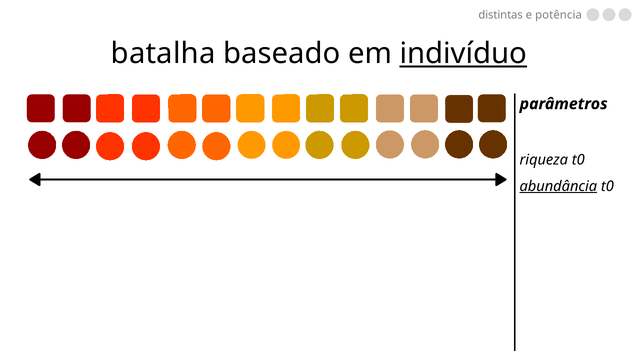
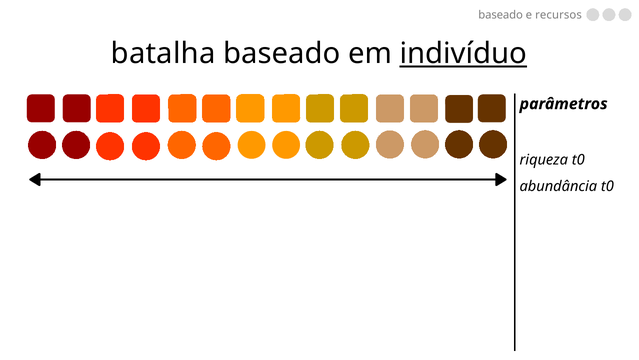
distintas at (501, 15): distintas -> baseado
potência: potência -> recursos
abundância underline: present -> none
